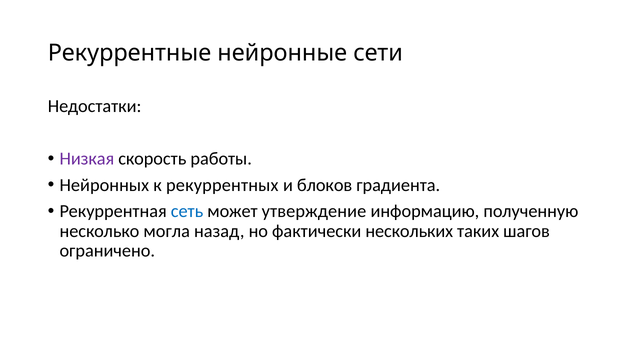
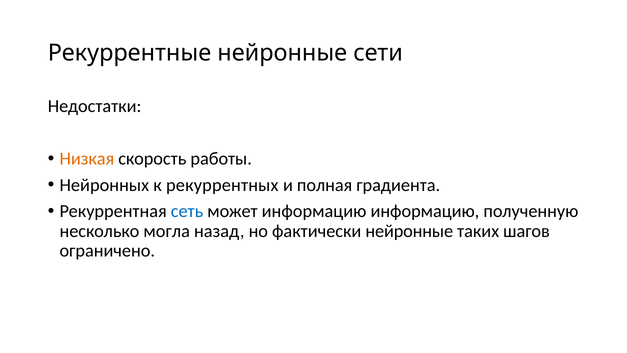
Низкая colour: purple -> orange
блоков: блоков -> полная
может утверждение: утверждение -> информацию
фактически нескольких: нескольких -> нейронные
